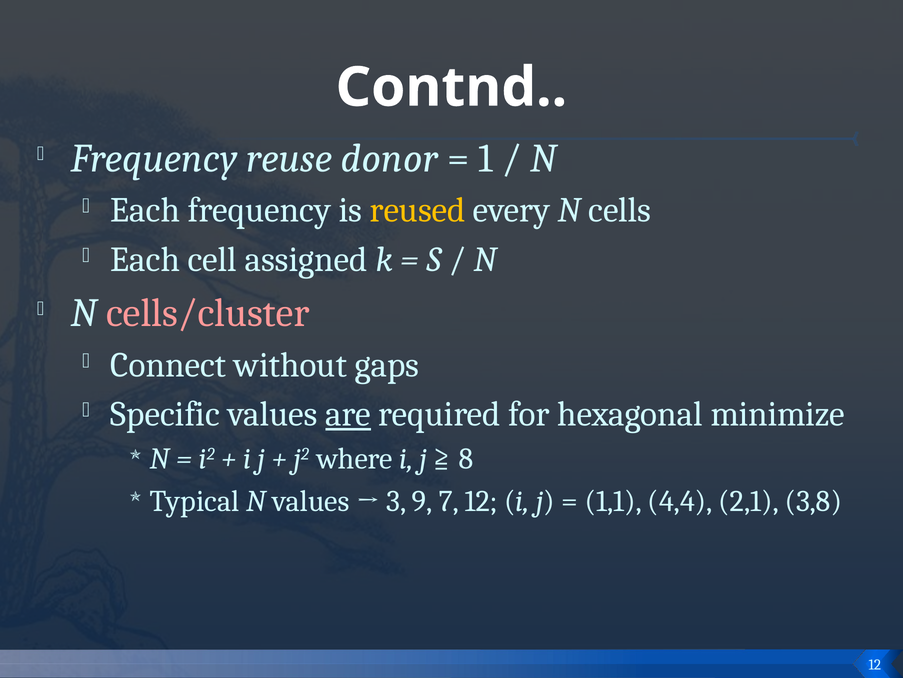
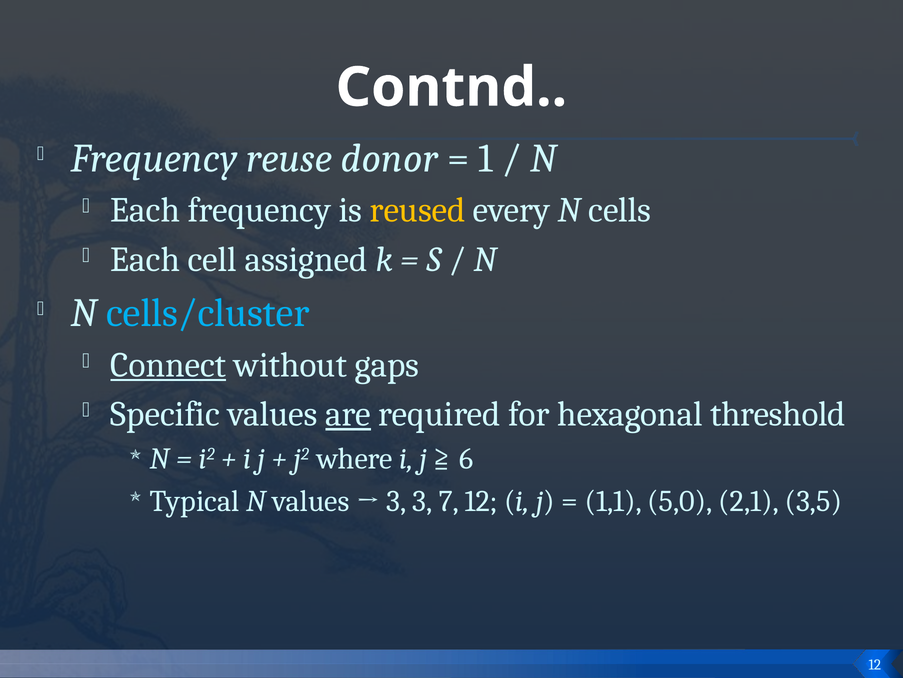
cells/cluster colour: pink -> light blue
Connect underline: none -> present
minimize: minimize -> threshold
8: 8 -> 6
3 9: 9 -> 3
4,4: 4,4 -> 5,0
3,8: 3,8 -> 3,5
